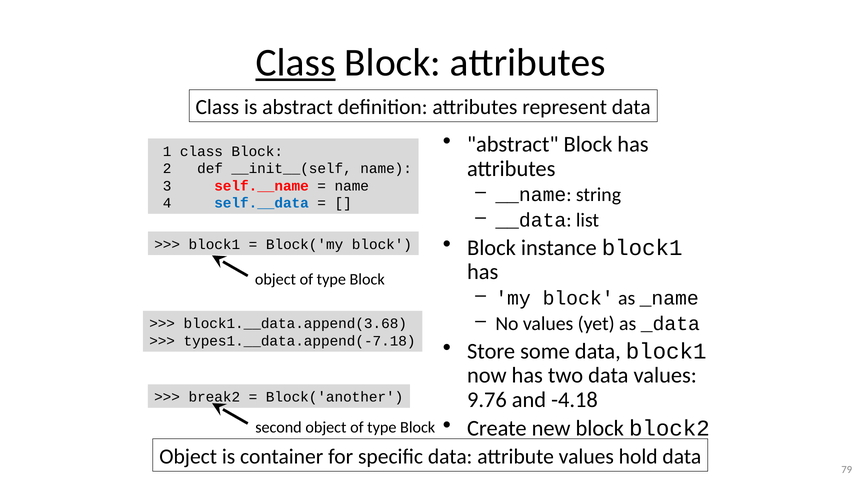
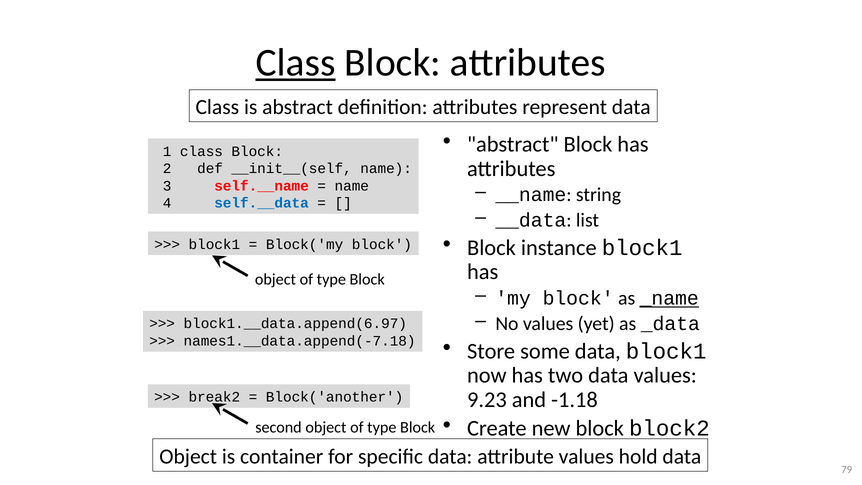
_name underline: none -> present
block1.__data.append(3.68: block1.__data.append(3.68 -> block1.__data.append(6.97
types1.__data.append(-7.18: types1.__data.append(-7.18 -> names1.__data.append(-7.18
9.76: 9.76 -> 9.23
-4.18: -4.18 -> -1.18
